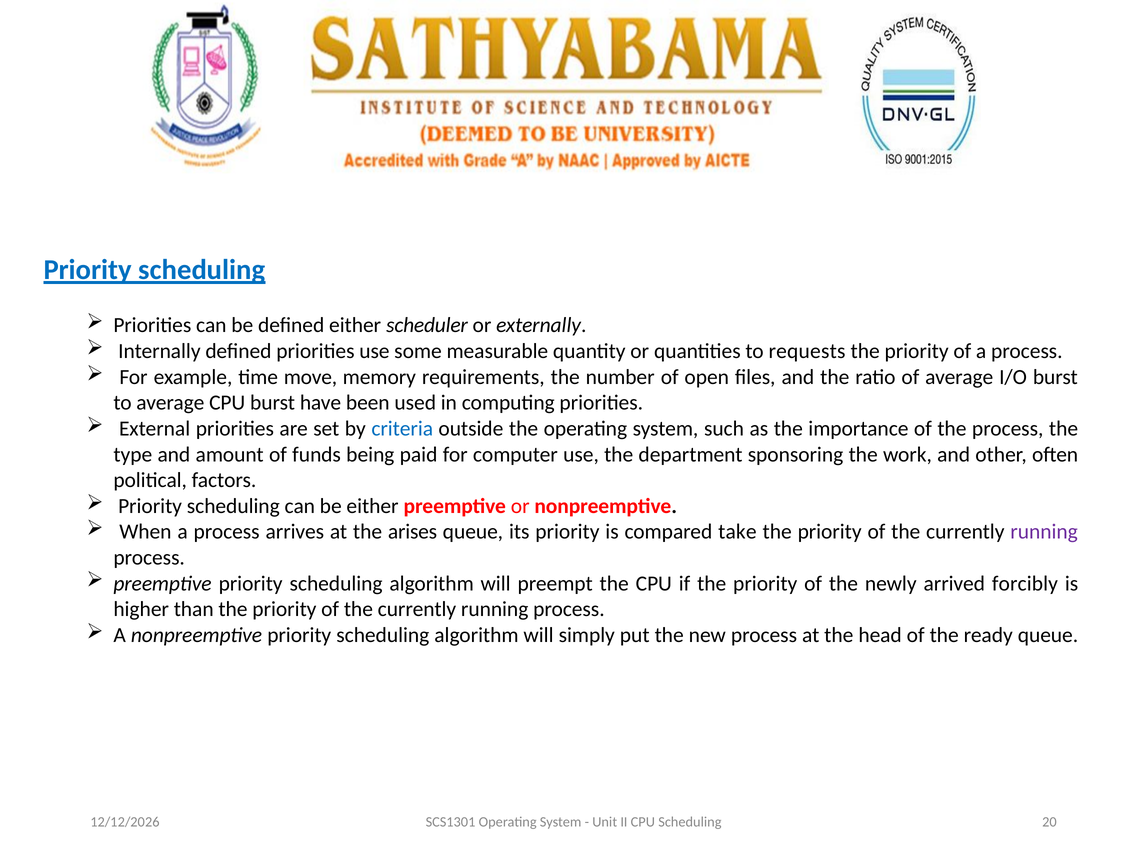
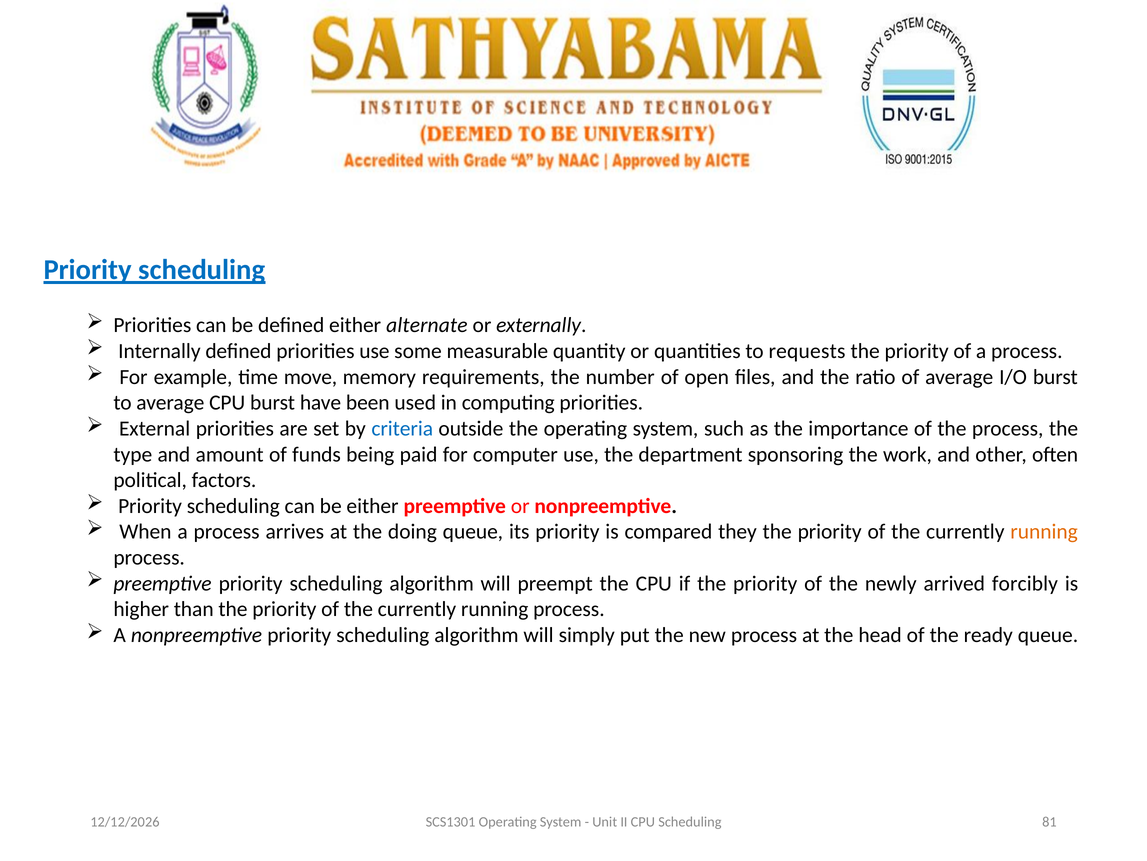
scheduler: scheduler -> alternate
arises: arises -> doing
take: take -> they
running at (1044, 531) colour: purple -> orange
20: 20 -> 81
